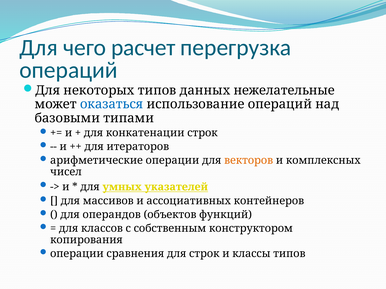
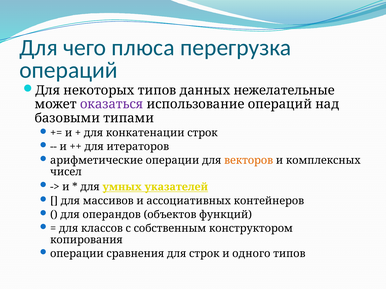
расчет: расчет -> плюса
оказаться colour: blue -> purple
классы: классы -> одного
